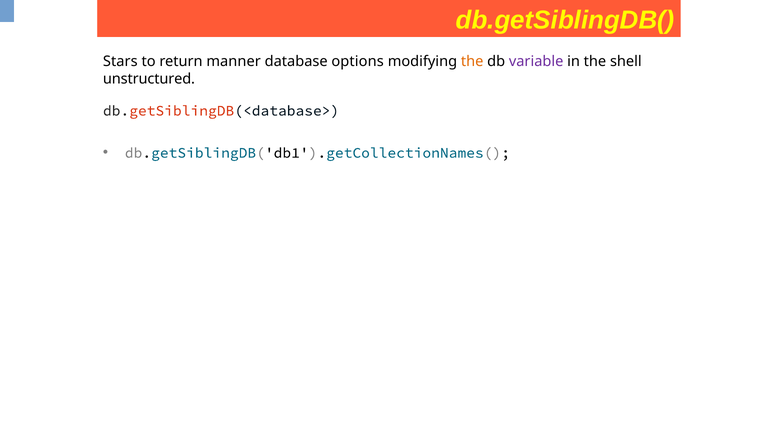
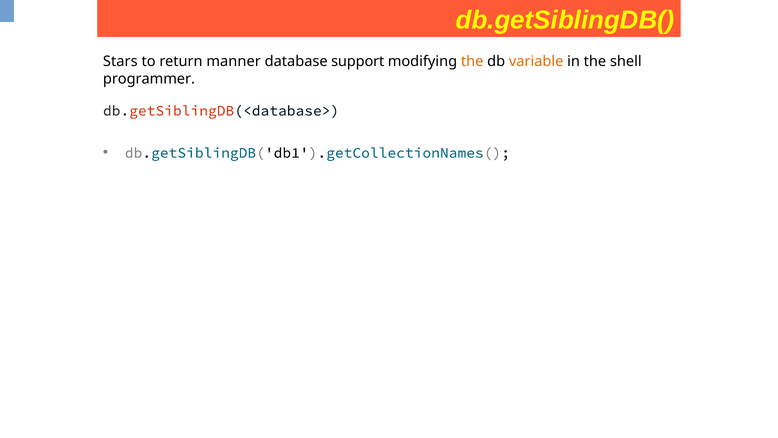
options: options -> support
variable colour: purple -> orange
unstructured: unstructured -> programmer
